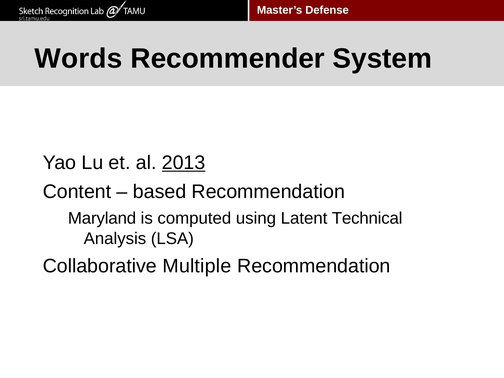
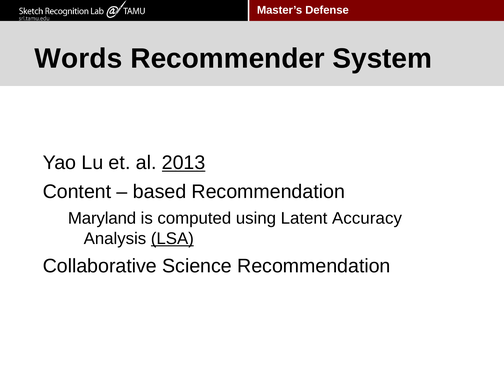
Technical: Technical -> Accuracy
LSA underline: none -> present
Multiple: Multiple -> Science
